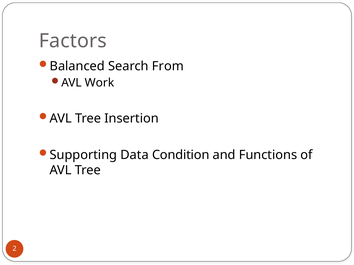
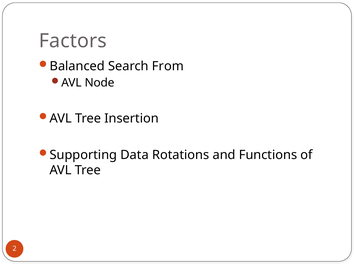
Work: Work -> Node
Condition: Condition -> Rotations
